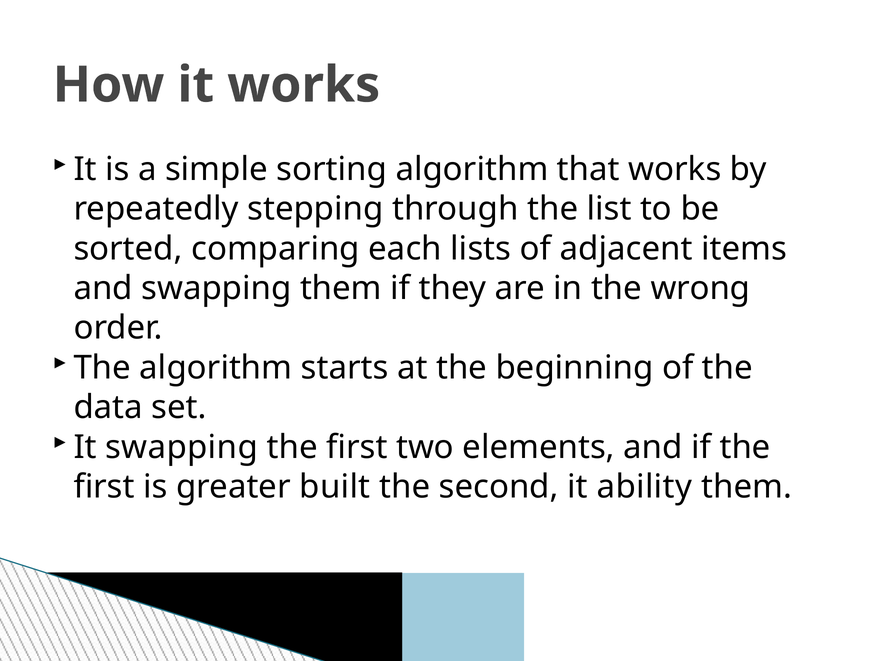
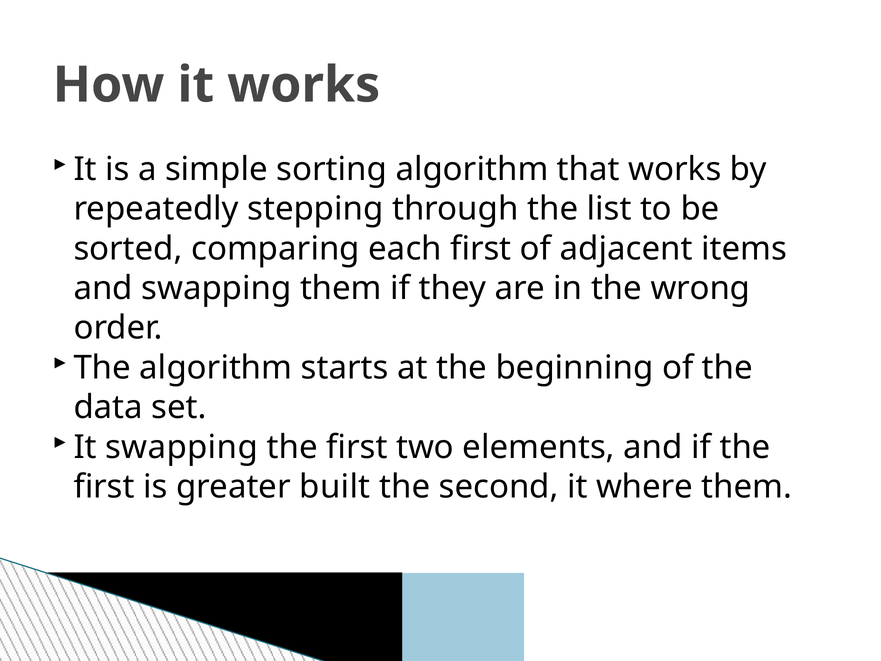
each lists: lists -> first
ability: ability -> where
